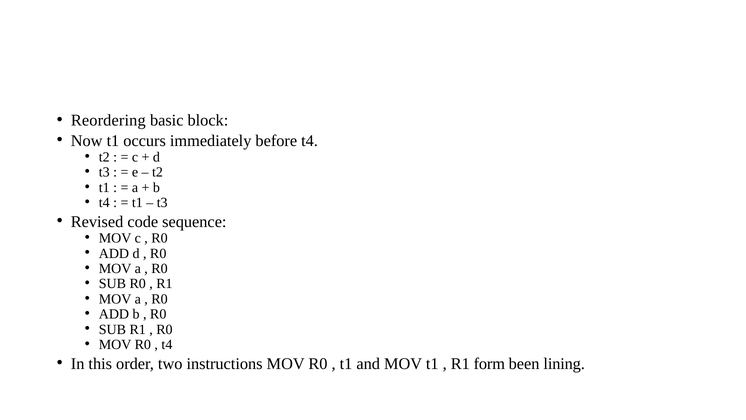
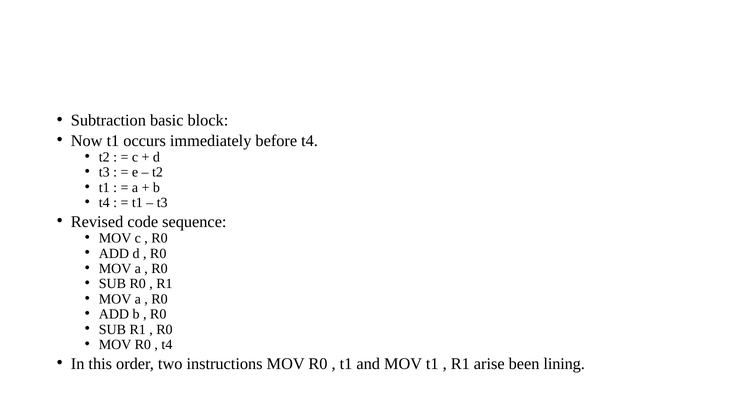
Reordering: Reordering -> Subtraction
form: form -> arise
